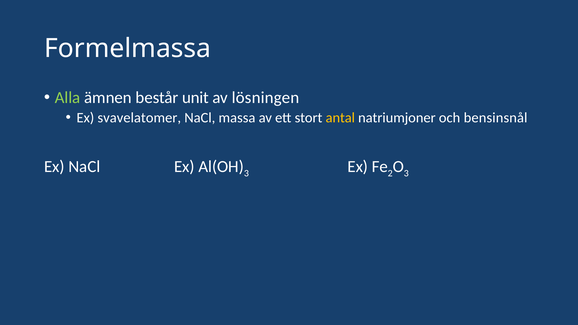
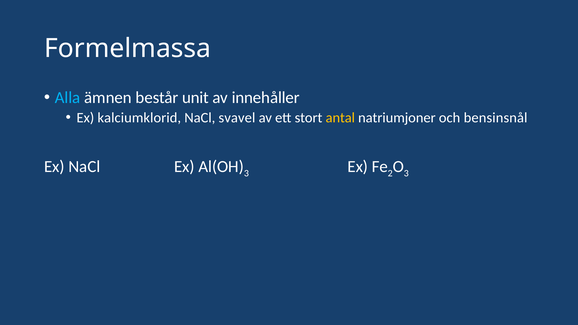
Alla colour: light green -> light blue
lösningen: lösningen -> innehåller
svavelatomer: svavelatomer -> kalciumklorid
massa: massa -> svavel
